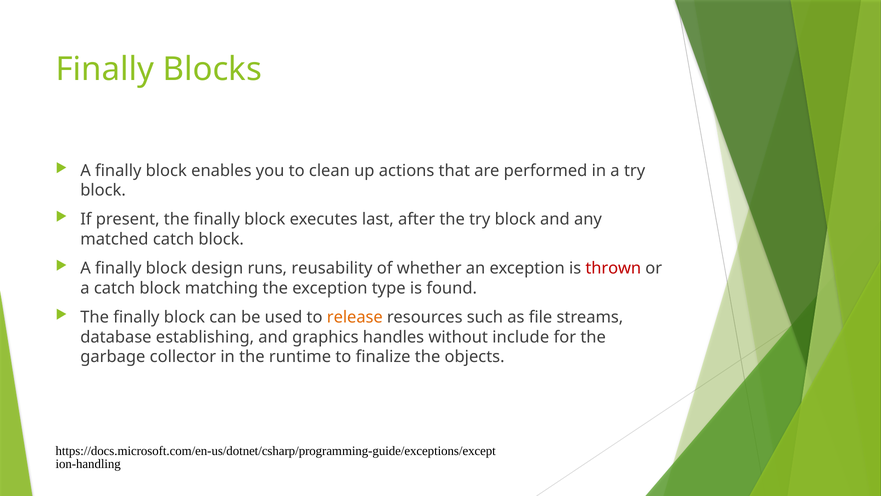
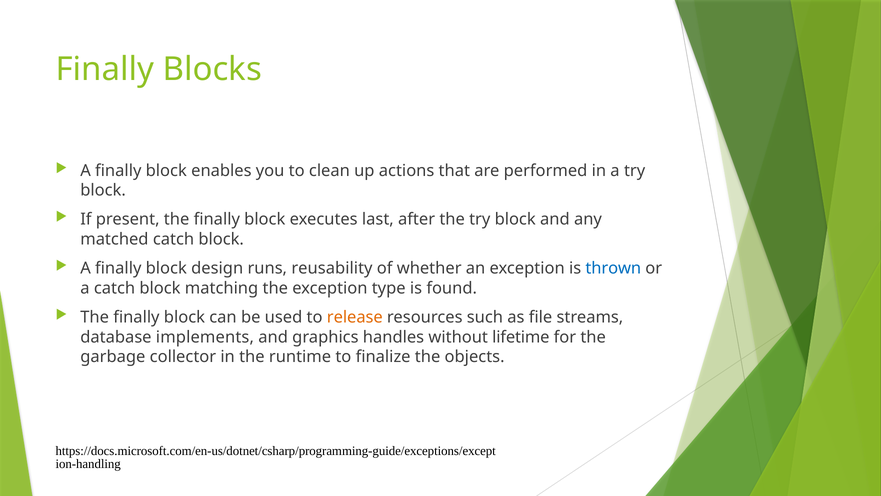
thrown colour: red -> blue
establishing: establishing -> implements
include: include -> lifetime
